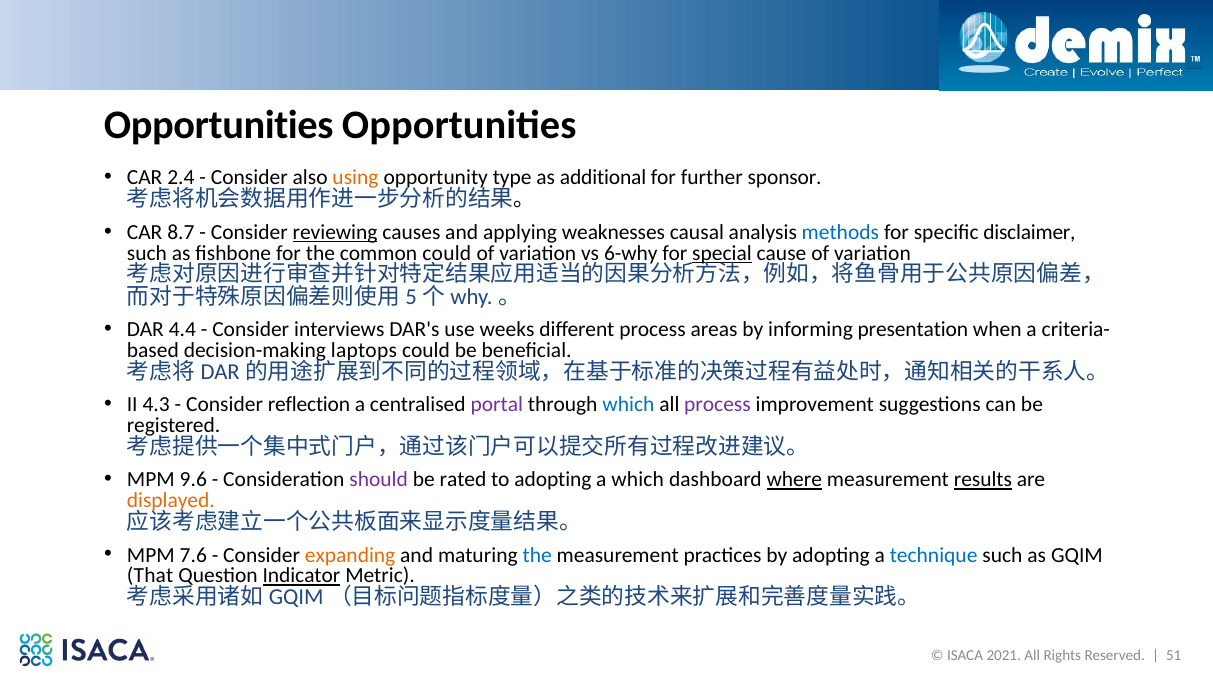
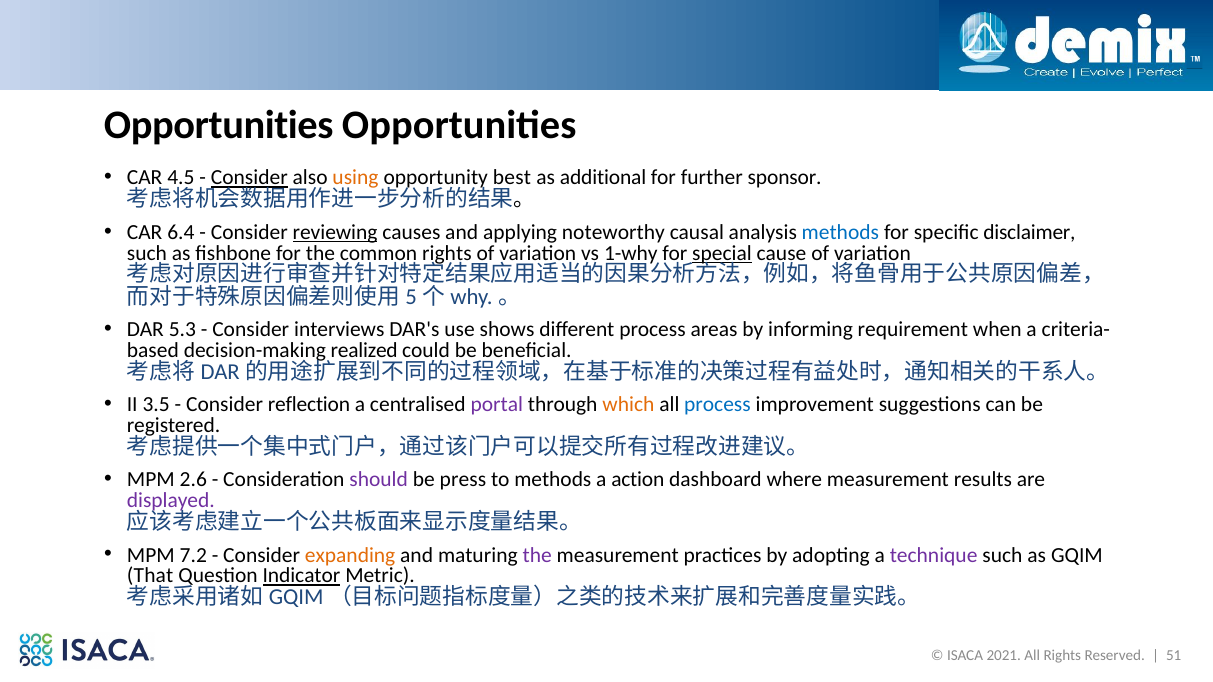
2.4: 2.4 -> 4.5
Consider at (249, 178) underline: none -> present
type: type -> best
8.7: 8.7 -> 6.4
weaknesses: weaknesses -> noteworthy
common could: could -> rights
6-why: 6-why -> 1-why
4.4: 4.4 -> 5.3
weeks: weeks -> shows
presentation: presentation -> requirement
laptops: laptops -> realized
4.3: 4.3 -> 3.5
which at (628, 405) colour: blue -> orange
process at (717, 405) colour: purple -> blue
9.6: 9.6 -> 2.6
rated: rated -> press
to adopting: adopting -> methods
a which: which -> action
where underline: present -> none
results underline: present -> none
displayed colour: orange -> purple
7.6: 7.6 -> 7.2
the at (537, 555) colour: blue -> purple
technique colour: blue -> purple
